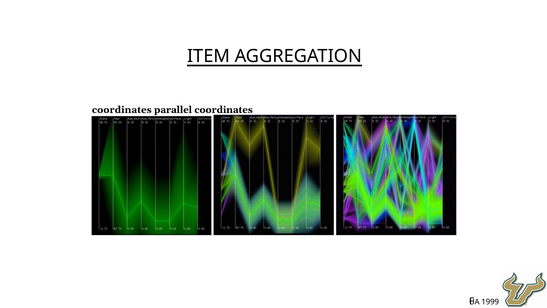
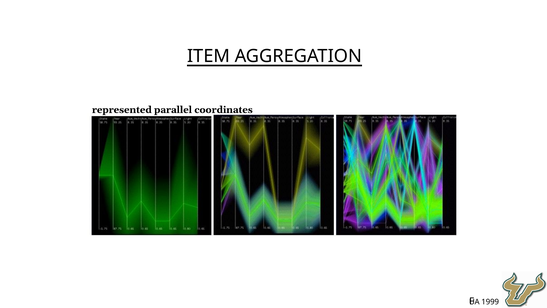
coordinates at (122, 110): coordinates -> represented
